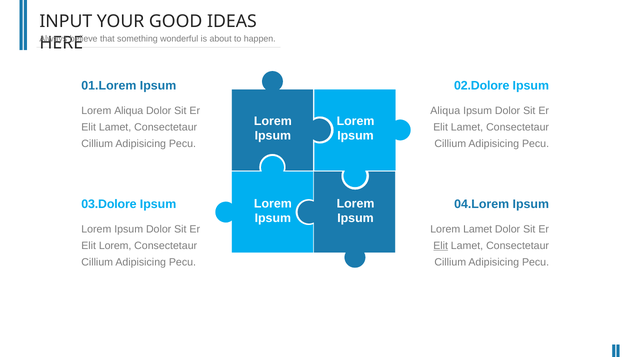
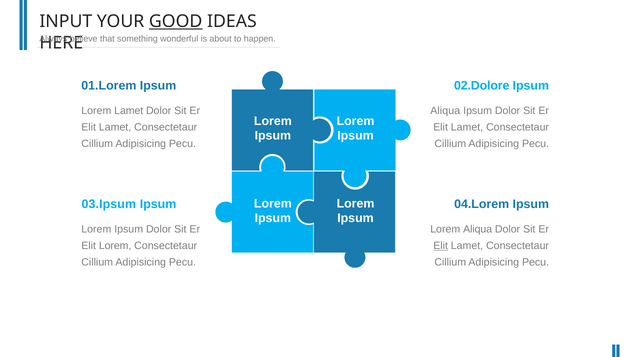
GOOD underline: none -> present
Lorem Aliqua: Aliqua -> Lamet
03.Dolore: 03.Dolore -> 03.Ipsum
Lorem Lamet: Lamet -> Aliqua
